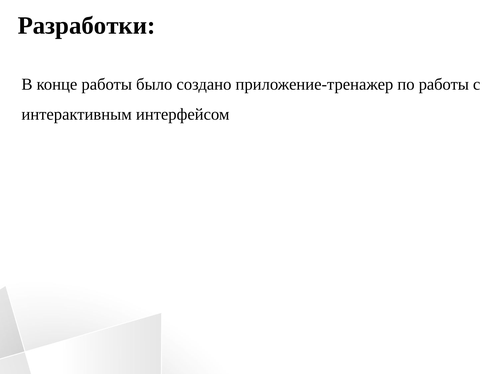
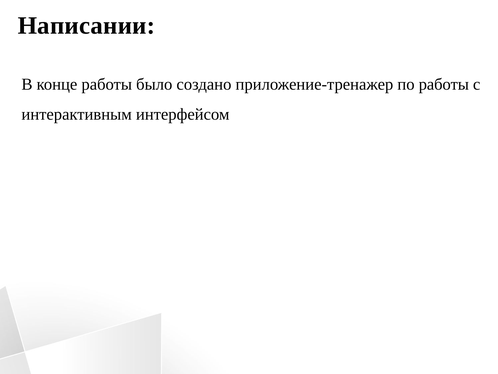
Разработки: Разработки -> Написании
